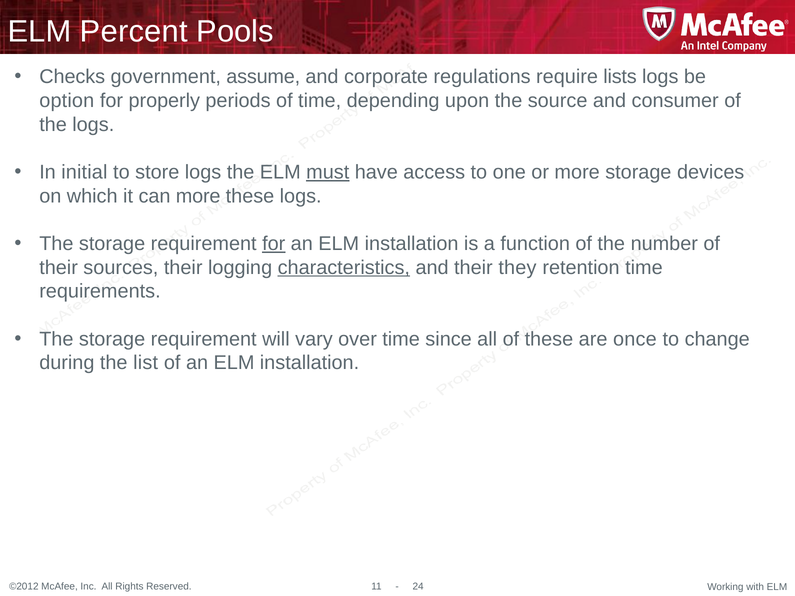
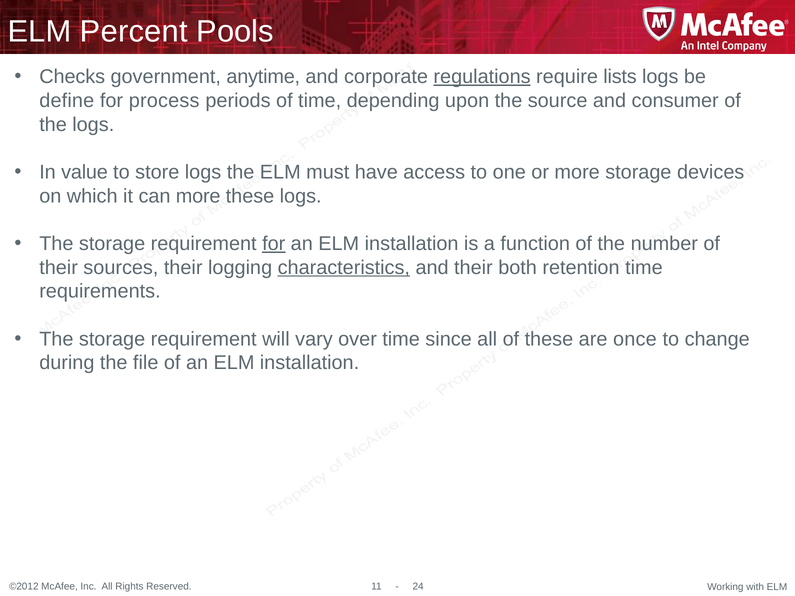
assume: assume -> anytime
regulations underline: none -> present
option: option -> define
properly: properly -> process
initial: initial -> value
must underline: present -> none
they: they -> both
list: list -> file
